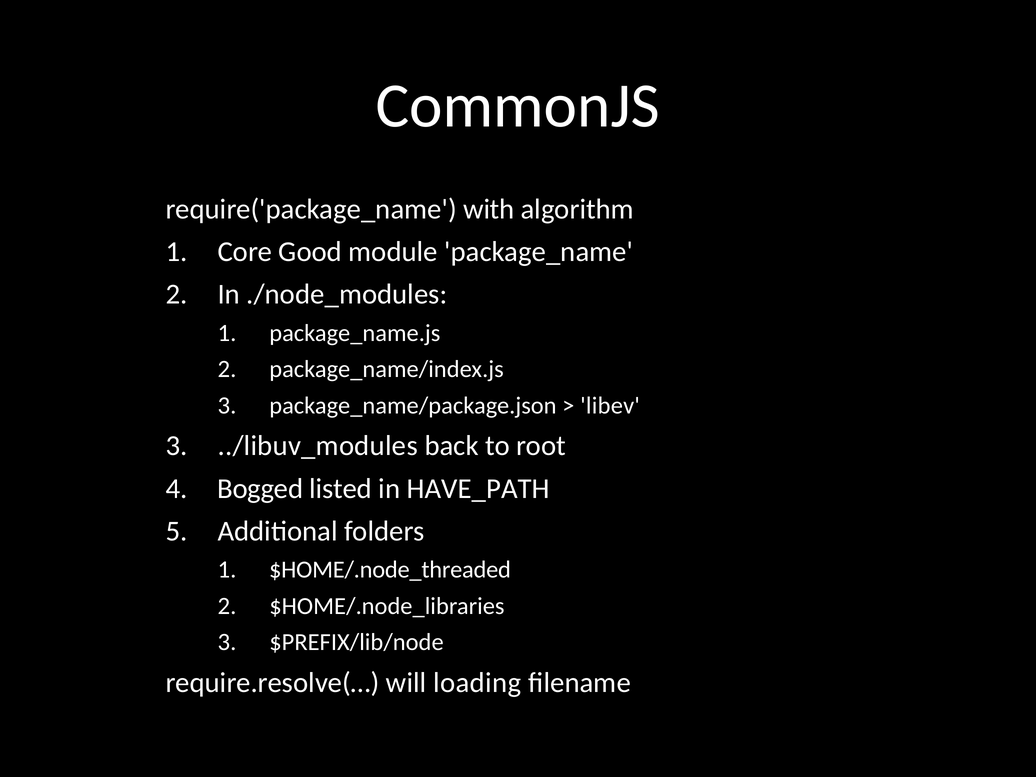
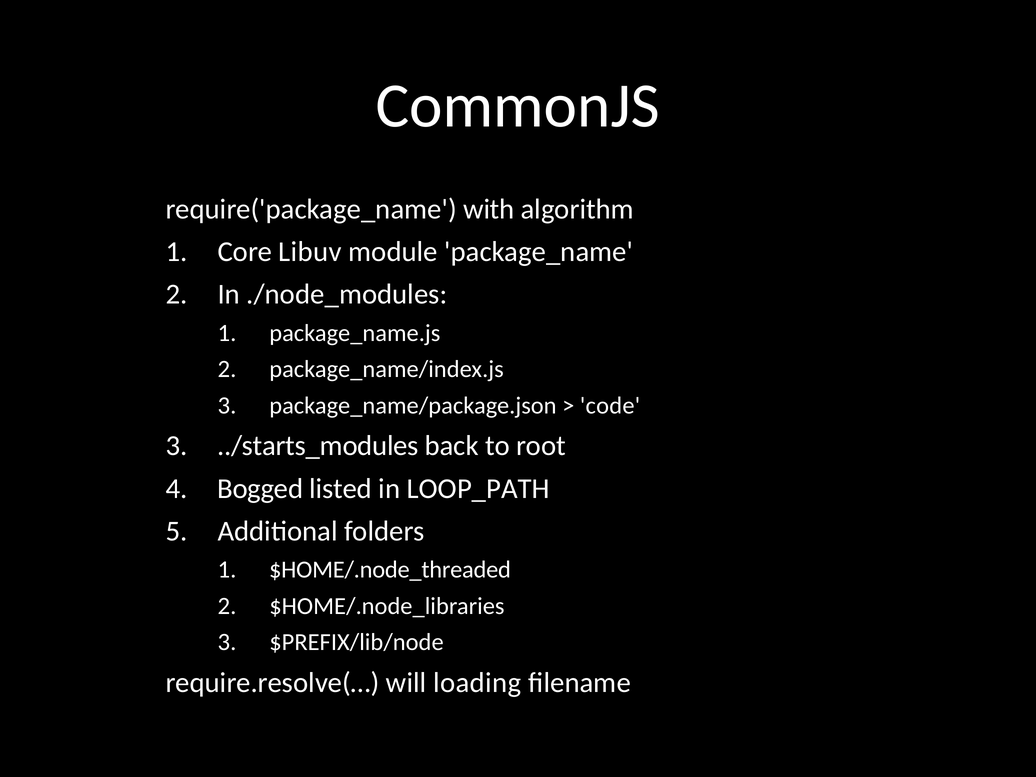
Good: Good -> Libuv
libev: libev -> code
../libuv_modules: ../libuv_modules -> ../starts_modules
HAVE_PATH: HAVE_PATH -> LOOP_PATH
